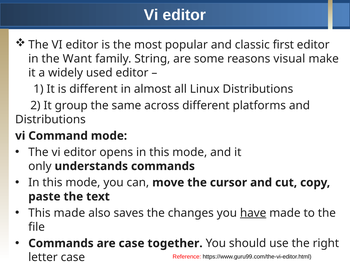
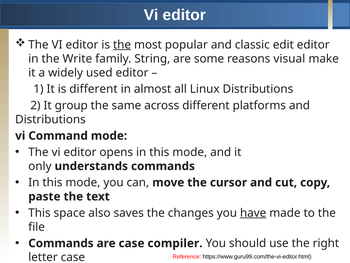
the at (122, 45) underline: none -> present
first: first -> edit
Want: Want -> Write
This made: made -> space
together: together -> compiler
